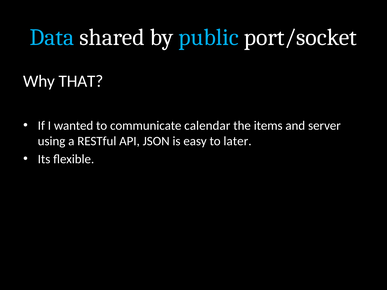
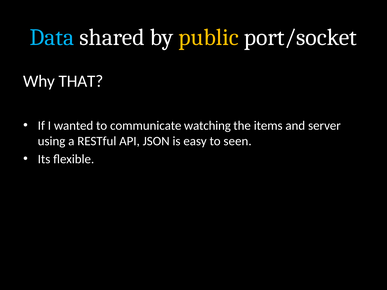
public colour: light blue -> yellow
calendar: calendar -> watching
later: later -> seen
